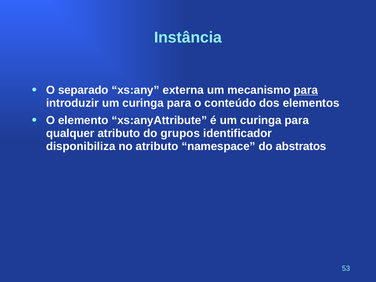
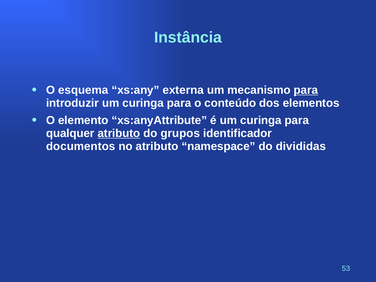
separado: separado -> esquema
atributo at (119, 133) underline: none -> present
disponibiliza: disponibiliza -> documentos
abstratos: abstratos -> divididas
